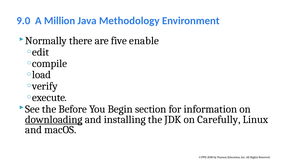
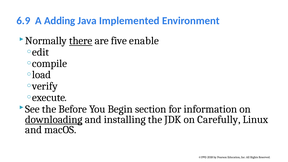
9.0: 9.0 -> 6.9
Million: Million -> Adding
Methodology: Methodology -> Implemented
there underline: none -> present
